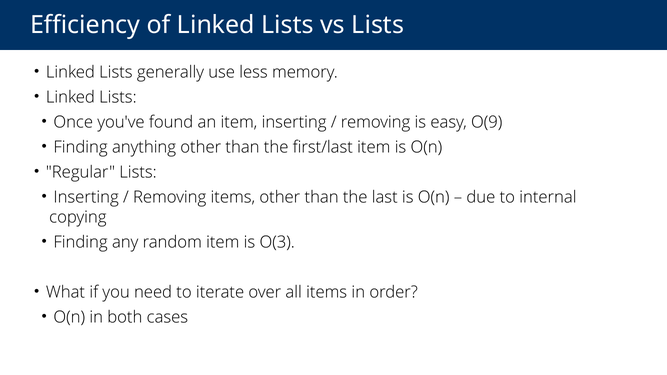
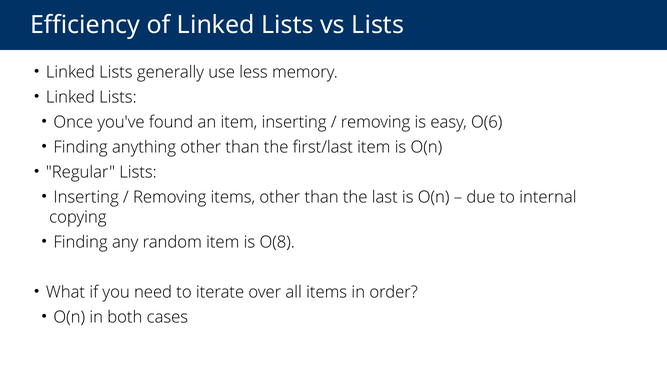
O(9: O(9 -> O(6
O(3: O(3 -> O(8
